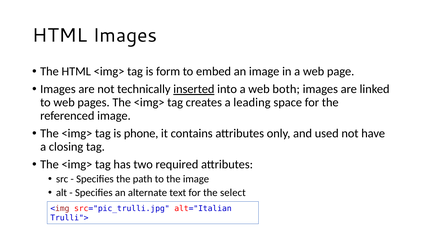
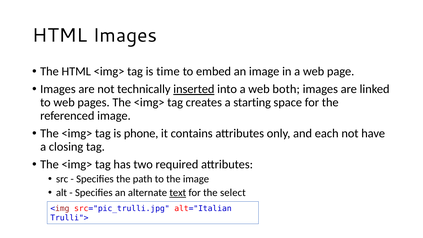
form: form -> time
leading: leading -> starting
used: used -> each
text underline: none -> present
